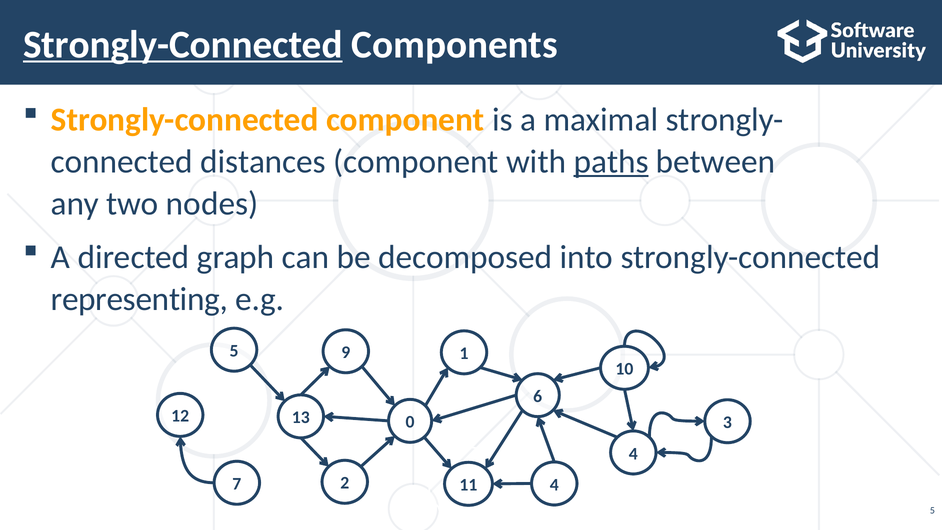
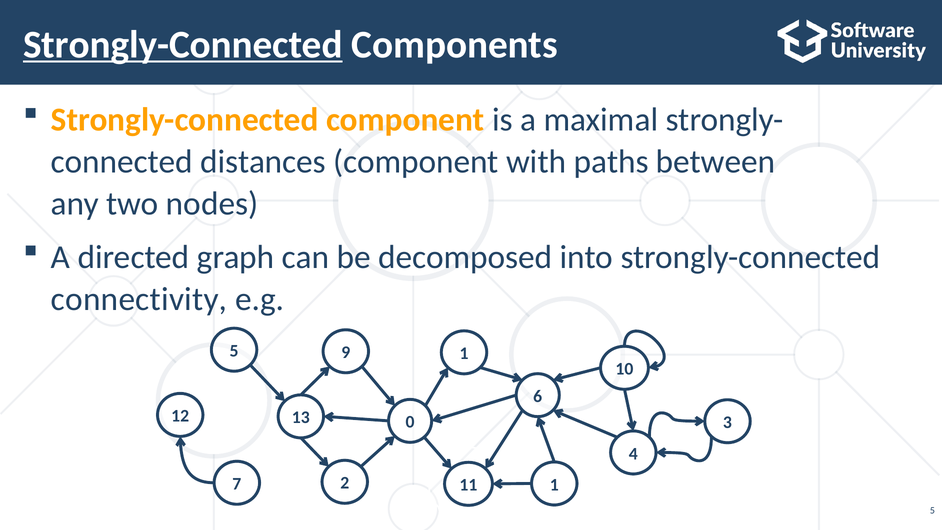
paths underline: present -> none
representing: representing -> connectivity
2 4: 4 -> 1
